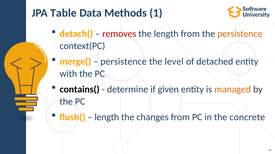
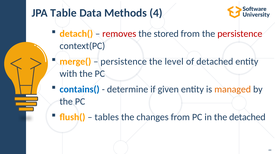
1: 1 -> 4
the length: length -> stored
persistence at (240, 34) colour: orange -> red
contains( colour: black -> blue
length at (107, 118): length -> tables
the concrete: concrete -> detached
